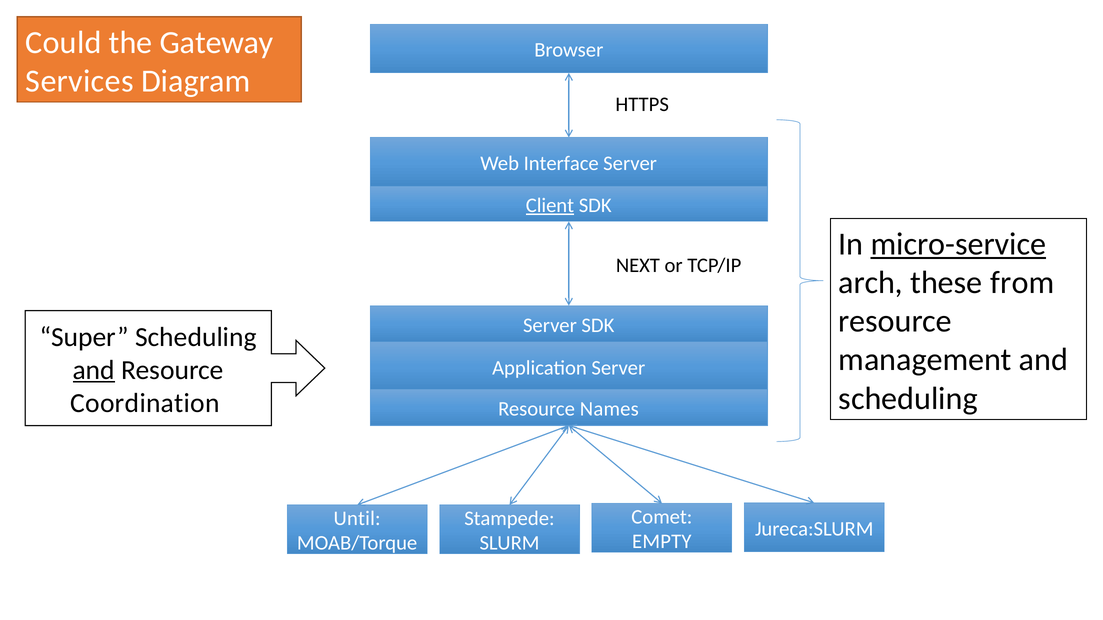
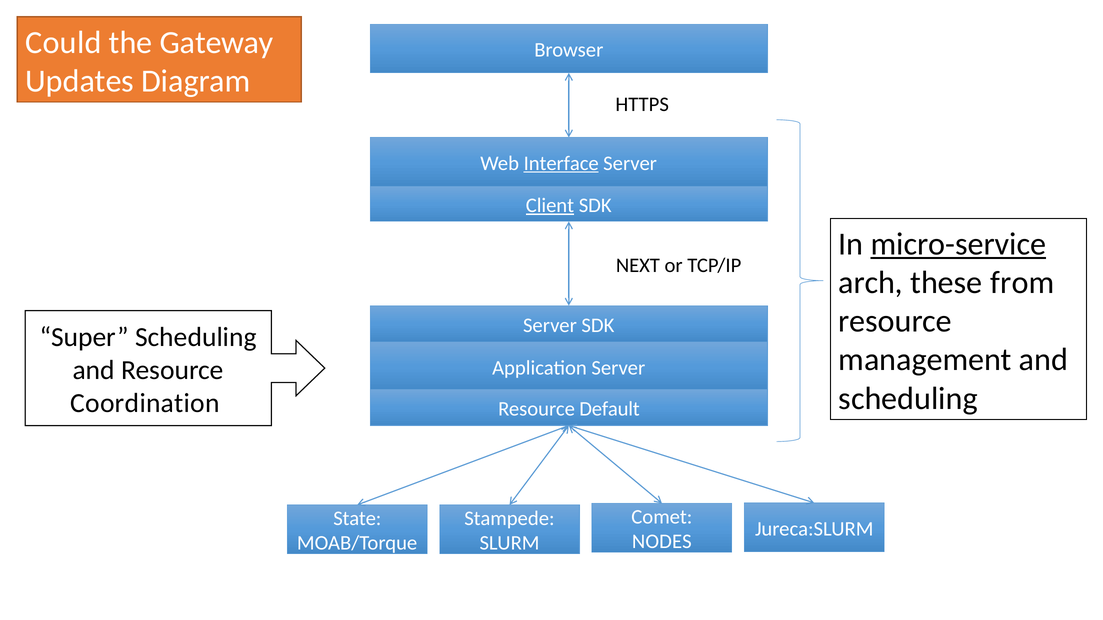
Services: Services -> Updates
Interface underline: none -> present
and at (94, 370) underline: present -> none
Names: Names -> Default
Until: Until -> State
EMPTY: EMPTY -> NODES
